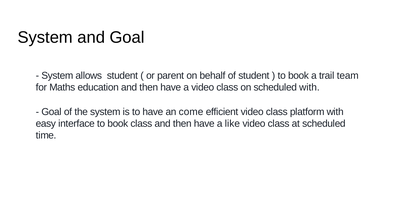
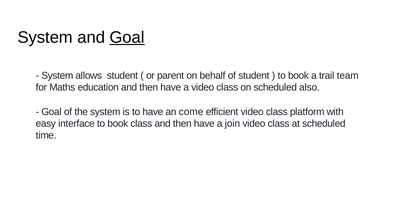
Goal at (127, 37) underline: none -> present
scheduled with: with -> also
like: like -> join
